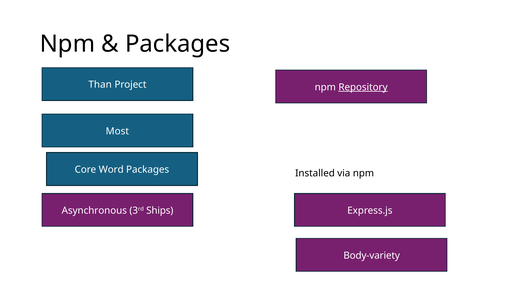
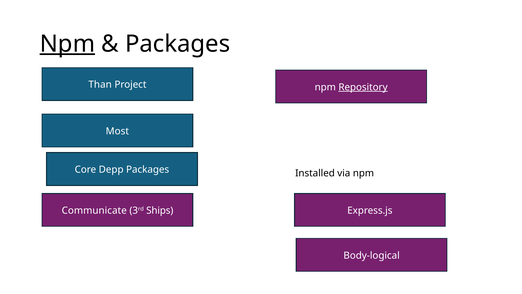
Npm at (67, 44) underline: none -> present
Word: Word -> Depp
Asynchronous: Asynchronous -> Communicate
Body-variety: Body-variety -> Body-logical
